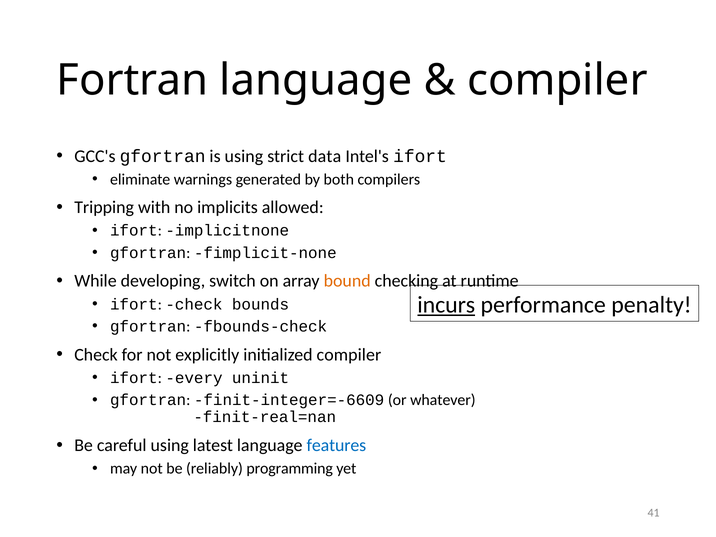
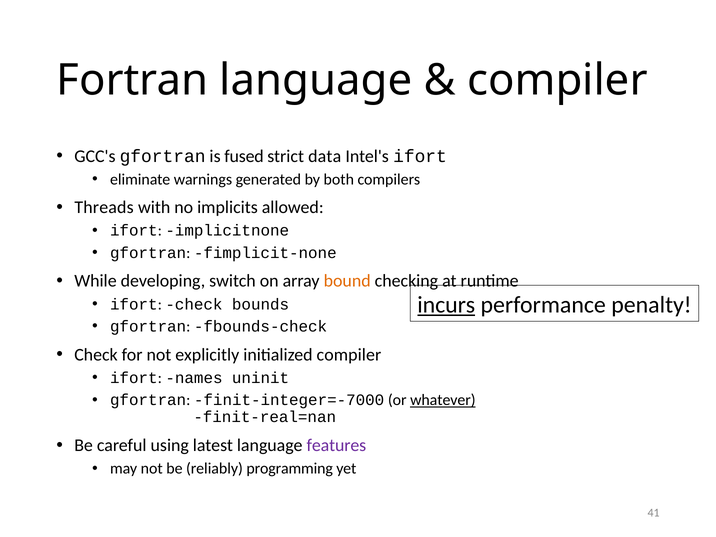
is using: using -> fused
Tripping: Tripping -> Threads
every: every -> names
finit-integer=-6609: finit-integer=-6609 -> finit-integer=-7000
whatever underline: none -> present
features colour: blue -> purple
